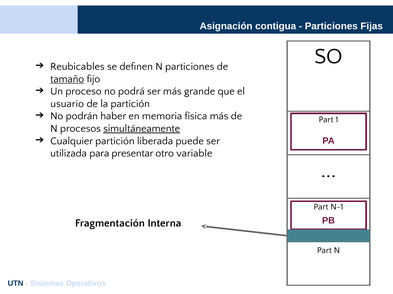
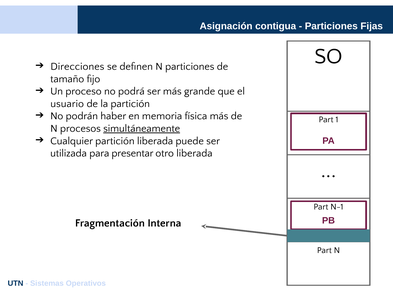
Reubicables: Reubicables -> Direcciones
tamaño underline: present -> none
otro variable: variable -> liberada
